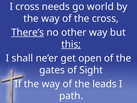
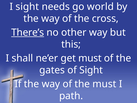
I cross: cross -> sight
this underline: present -> none
get open: open -> must
the leads: leads -> must
